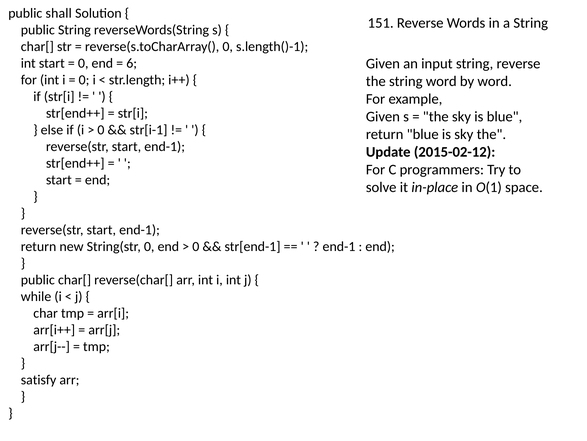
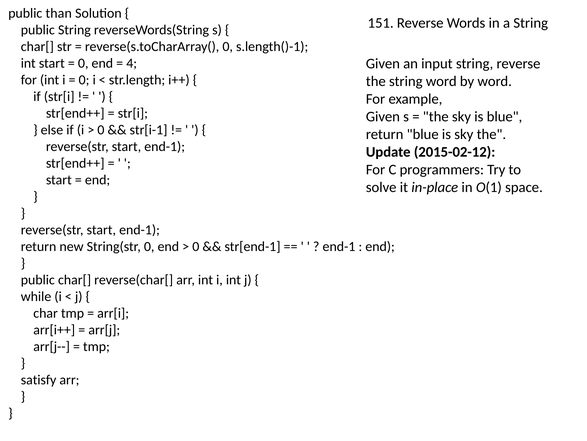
shall: shall -> than
6: 6 -> 4
